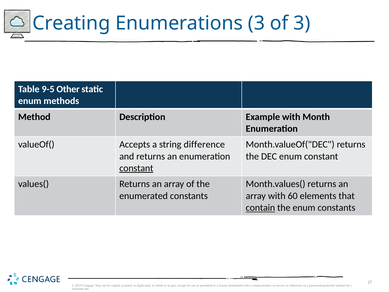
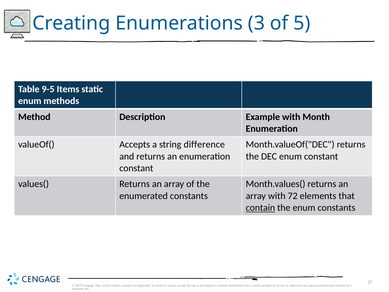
of 3: 3 -> 5
Other: Other -> Items
constant at (136, 168) underline: present -> none
60: 60 -> 72
